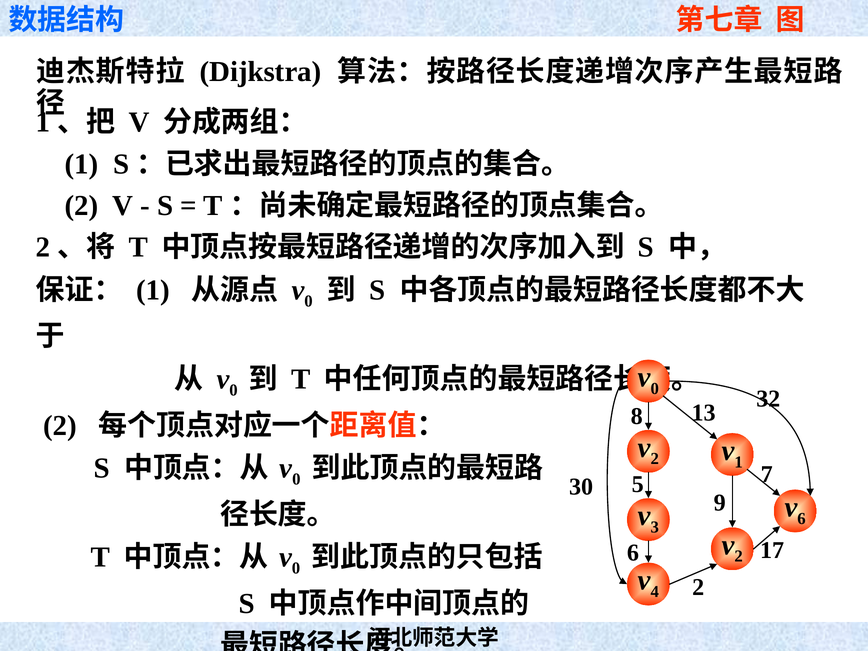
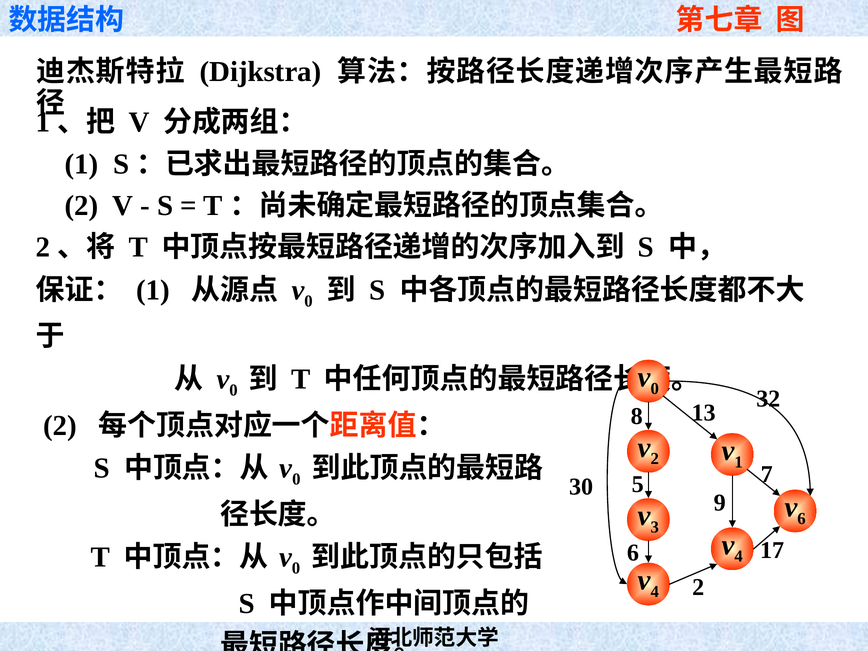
2 at (739, 556): 2 -> 4
